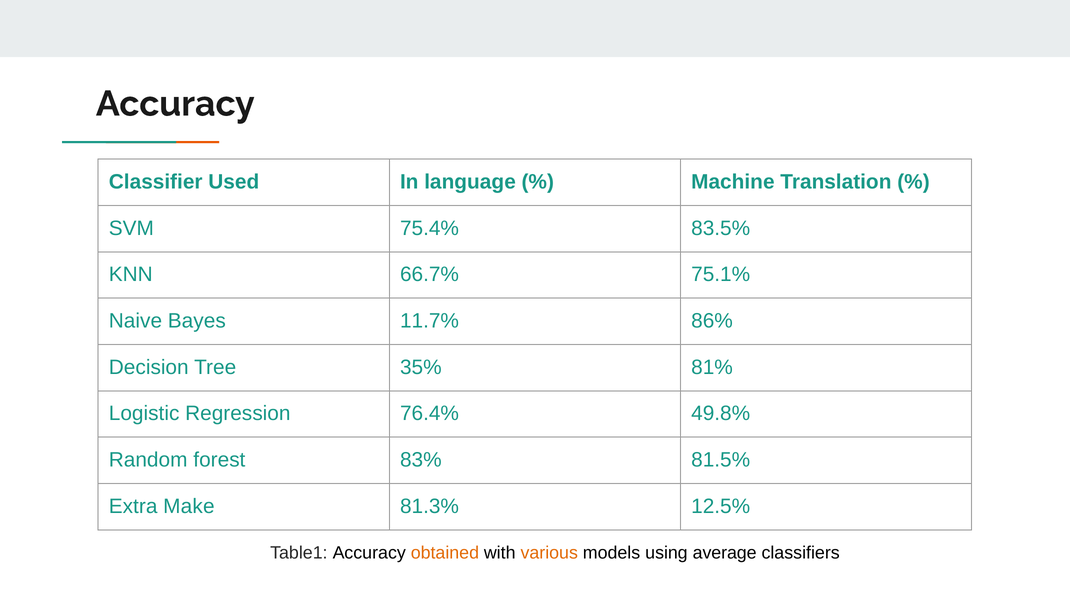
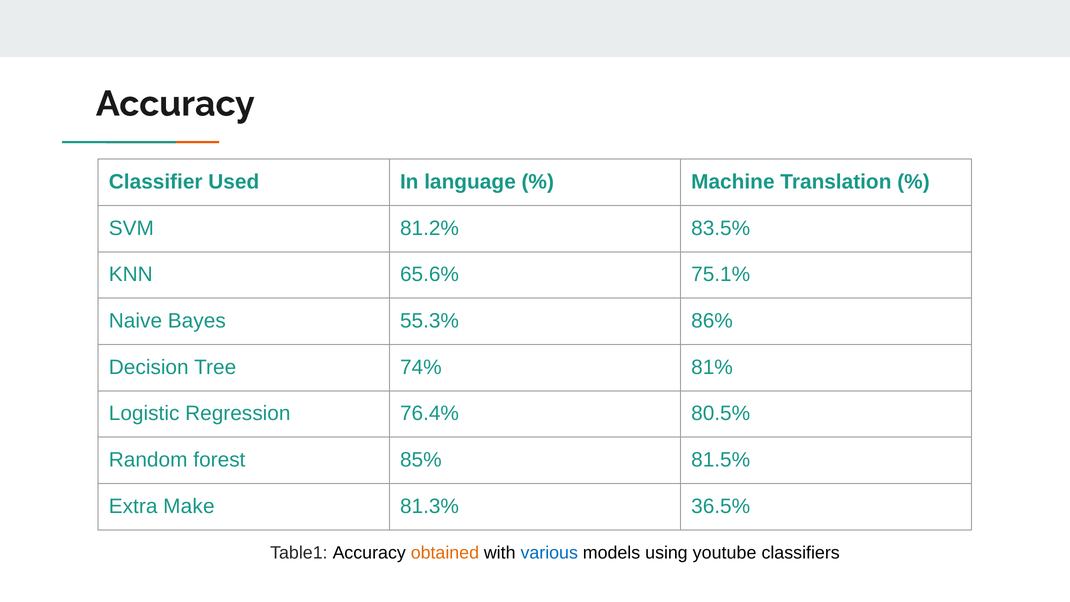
75.4%: 75.4% -> 81.2%
66.7%: 66.7% -> 65.6%
11.7%: 11.7% -> 55.3%
35%: 35% -> 74%
49.8%: 49.8% -> 80.5%
83%: 83% -> 85%
12.5%: 12.5% -> 36.5%
various colour: orange -> blue
average: average -> youtube
